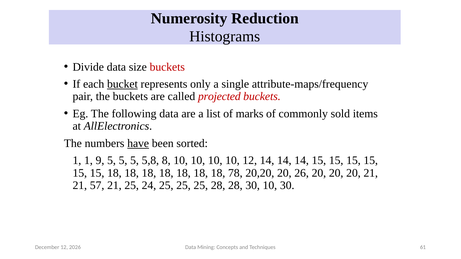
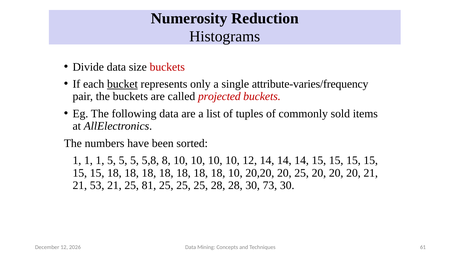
attribute-maps/frequency: attribute-maps/frequency -> attribute-varies/frequency
marks: marks -> tuples
have underline: present -> none
1 1 9: 9 -> 1
18 78: 78 -> 10
20 26: 26 -> 25
57: 57 -> 53
24: 24 -> 81
30 10: 10 -> 73
